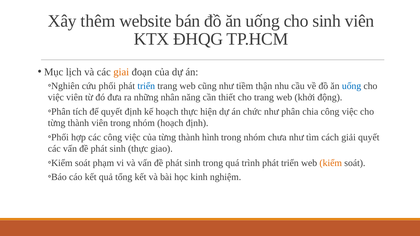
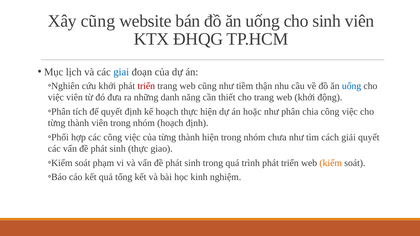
Xây thêm: thêm -> cũng
giai colour: orange -> blue
cứu phối: phối -> khởi
triển at (146, 86) colour: blue -> red
nhân: nhân -> danh
chức: chức -> hoặc
thành hình: hình -> hiện
